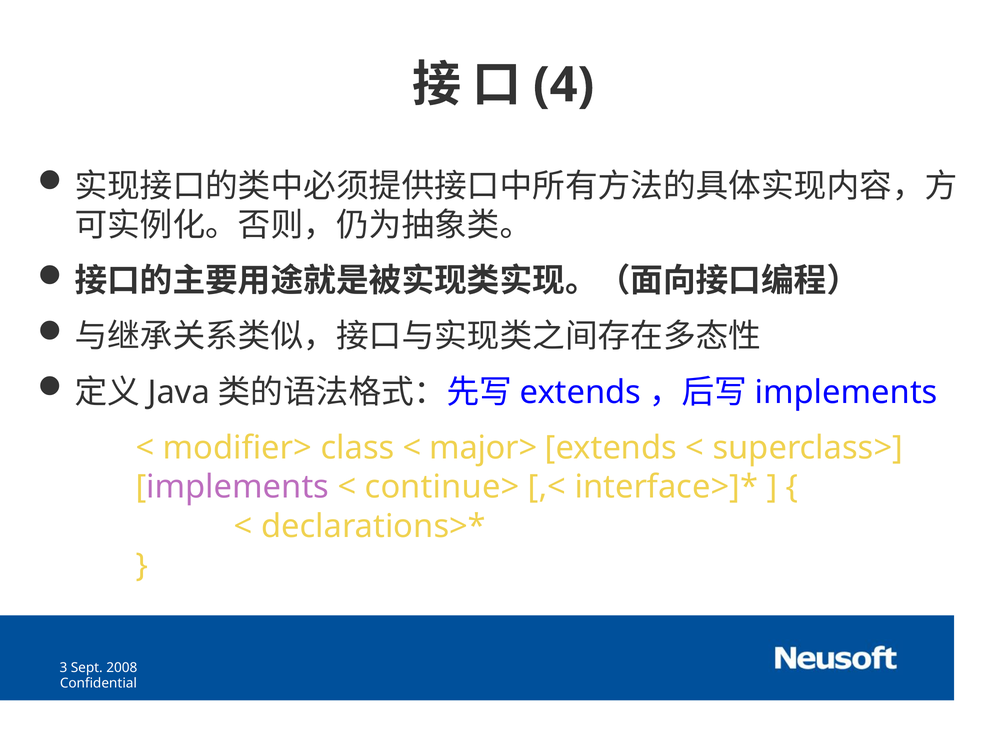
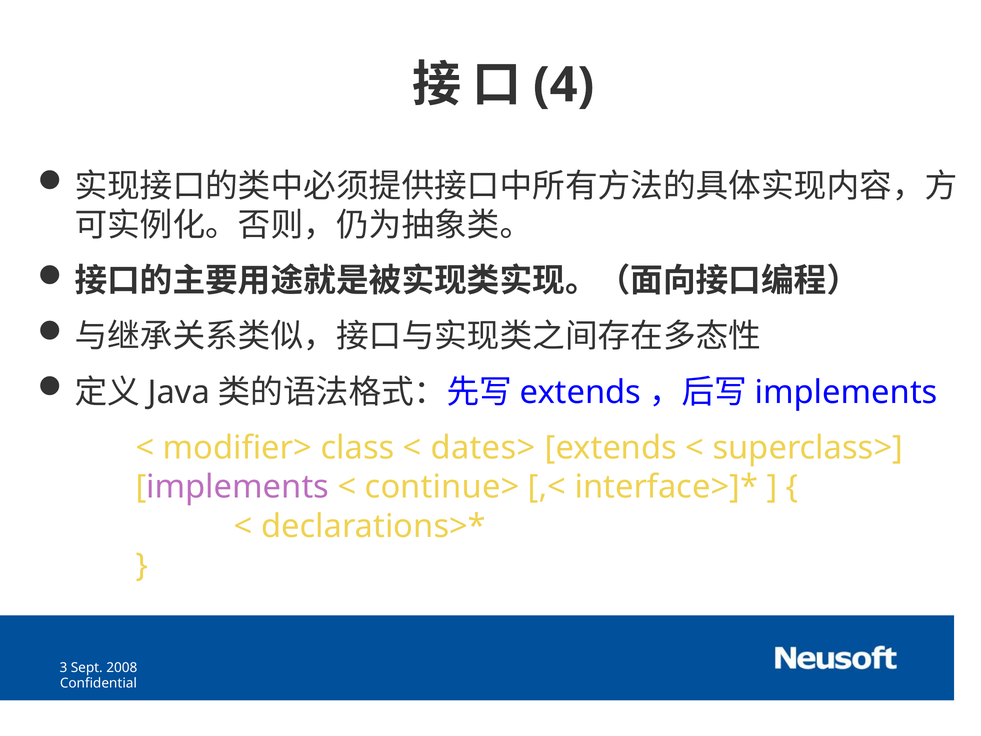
major>: major> -> dates>
